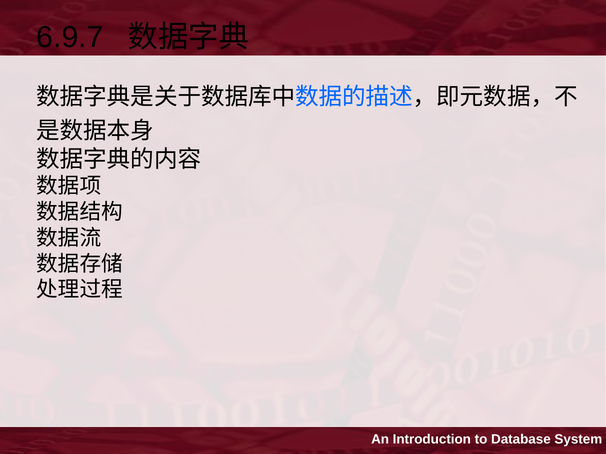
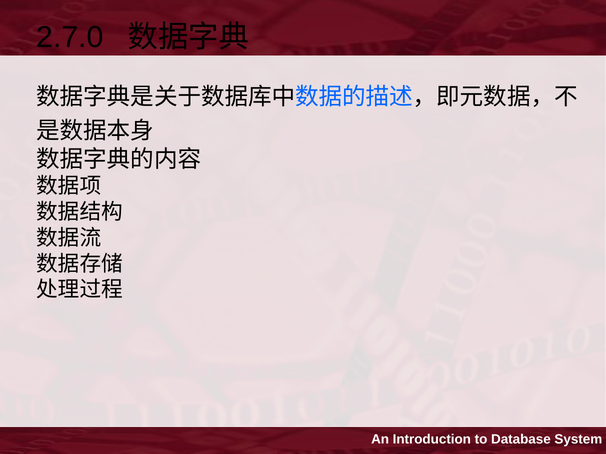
6.9.7: 6.9.7 -> 2.7.0
